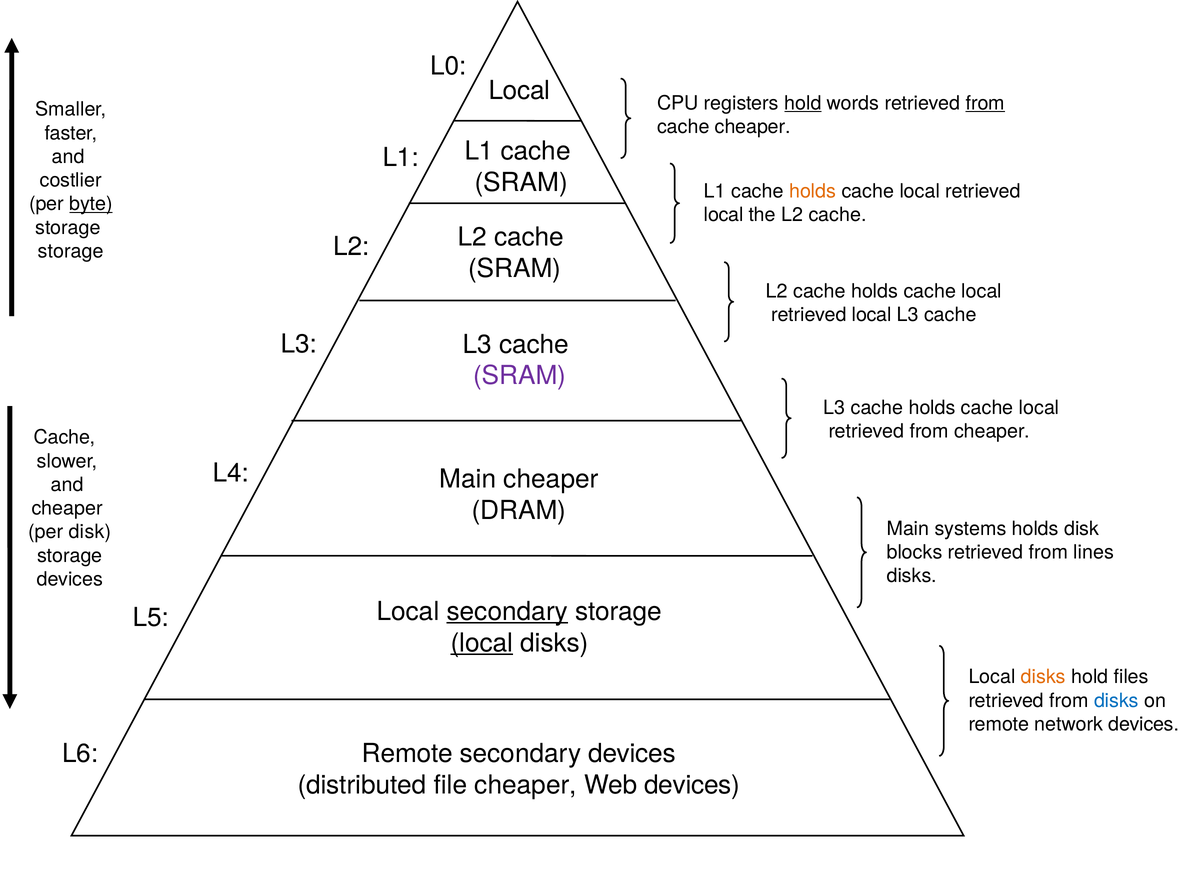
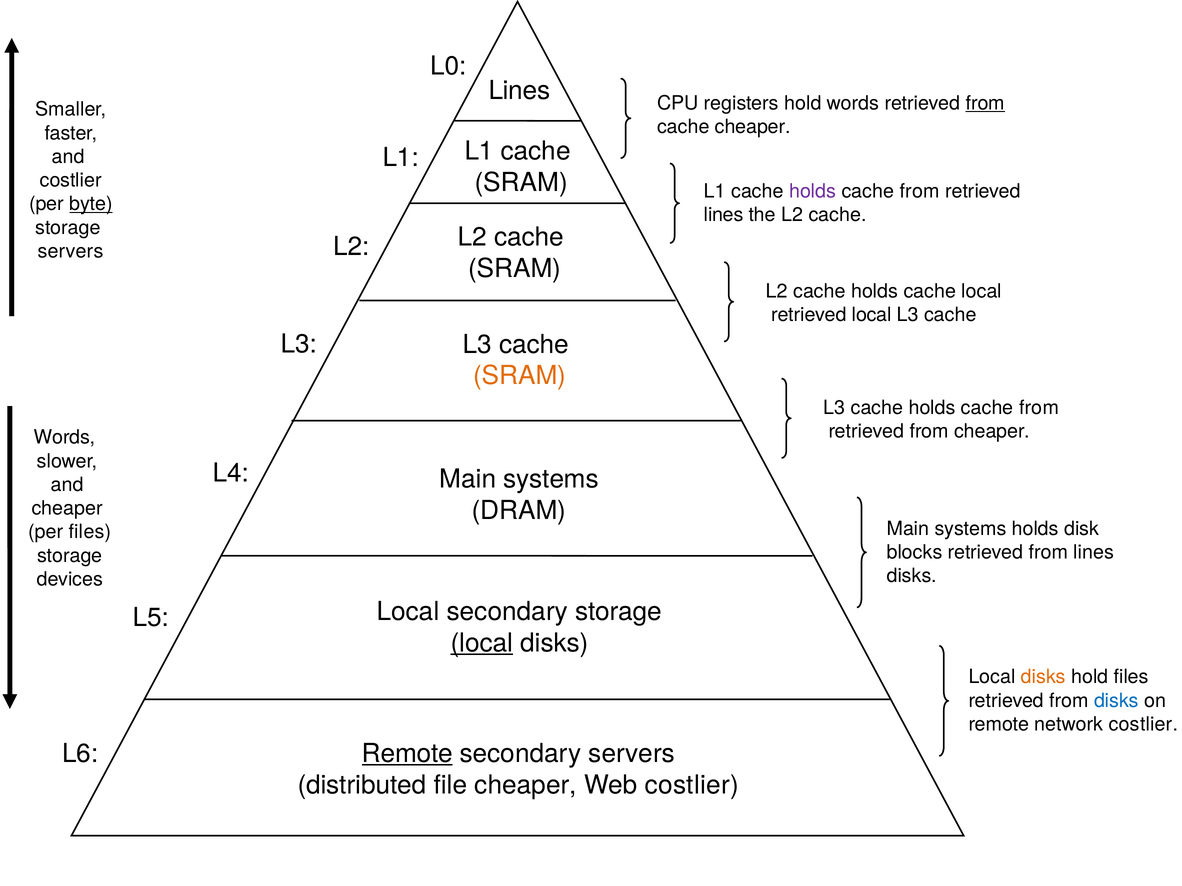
Local at (519, 91): Local -> Lines
hold at (803, 103) underline: present -> none
holds at (813, 191) colour: orange -> purple
local at (920, 191): local -> from
local at (724, 215): local -> lines
storage at (71, 251): storage -> servers
SRAM at (520, 376) colour: purple -> orange
local at (1039, 408): local -> from
Cache at (65, 438): Cache -> Words
cheaper at (551, 479): cheaper -> systems
per disk: disk -> files
secondary at (507, 612) underline: present -> none
network devices: devices -> costlier
Remote at (407, 754) underline: none -> present
secondary devices: devices -> servers
Web devices: devices -> costlier
